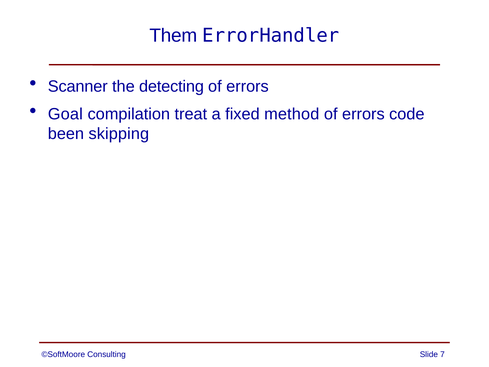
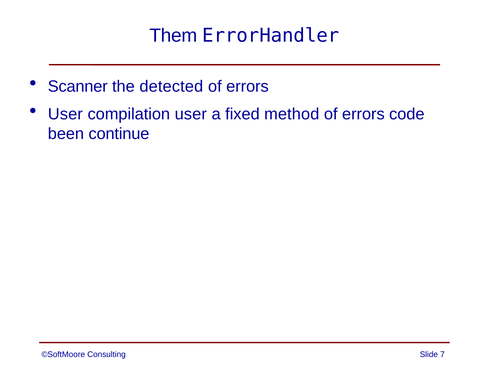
detecting: detecting -> detected
Goal at (65, 114): Goal -> User
compilation treat: treat -> user
skipping: skipping -> continue
